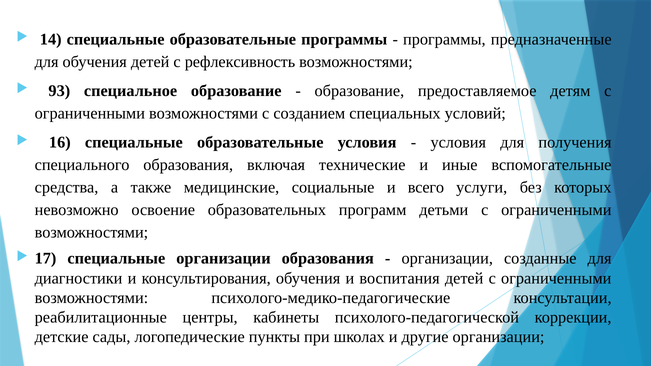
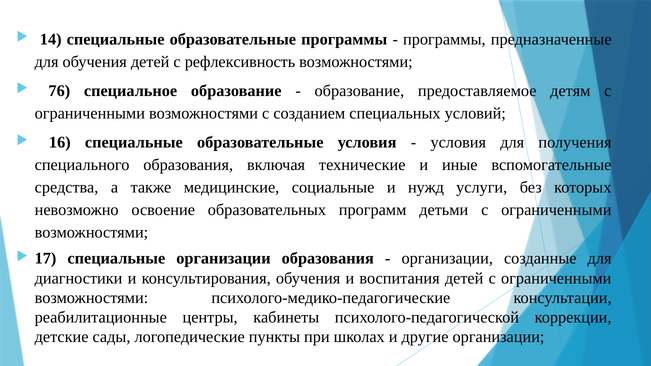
93: 93 -> 76
всего: всего -> нужд
